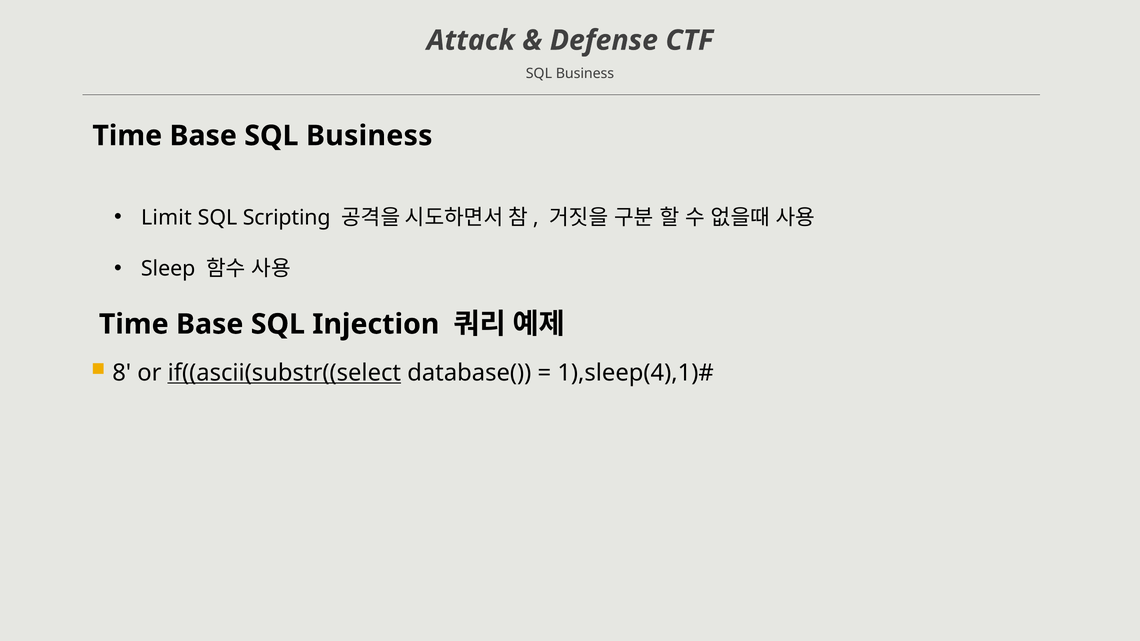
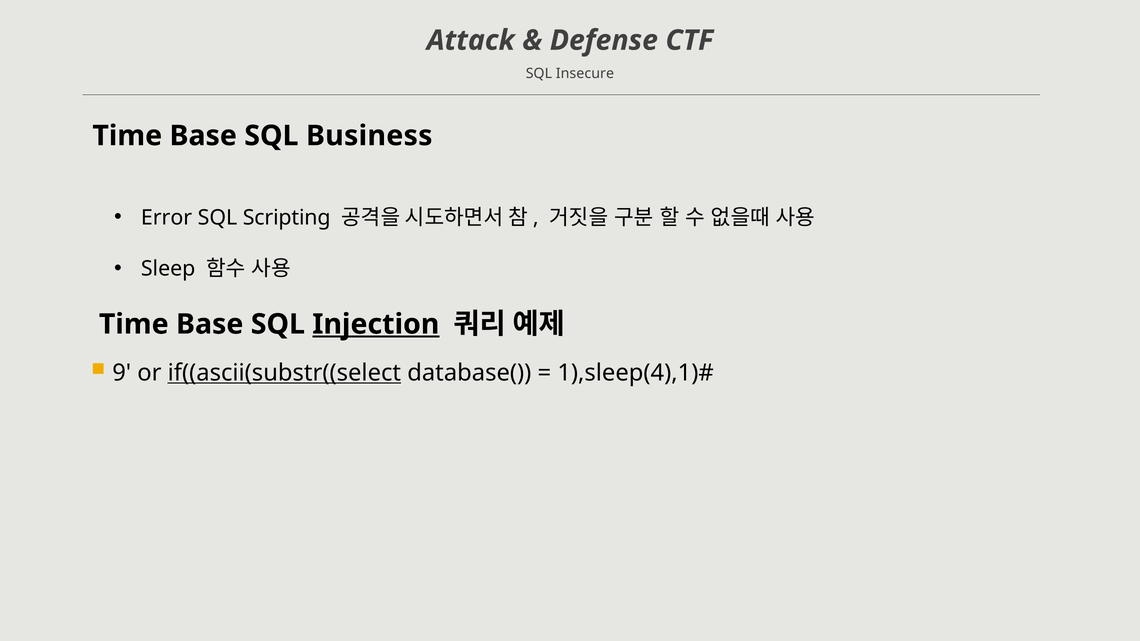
Business at (585, 74): Business -> Insecure
Limit: Limit -> Error
Injection underline: none -> present
8: 8 -> 9
